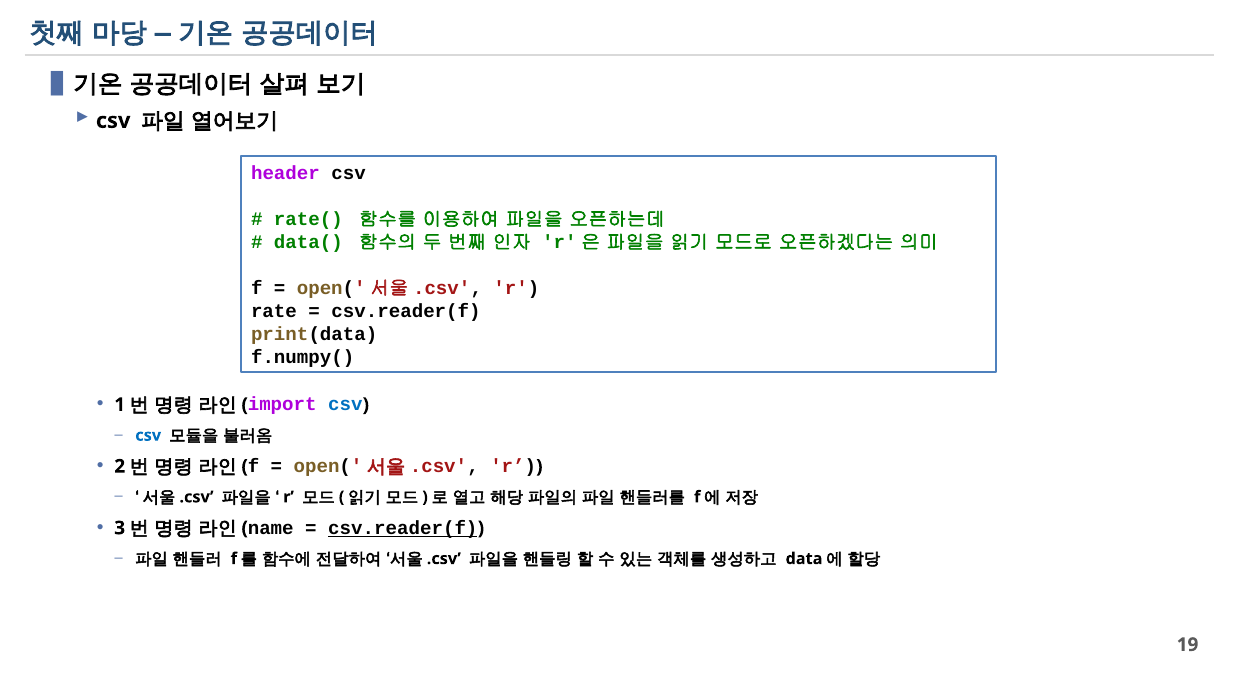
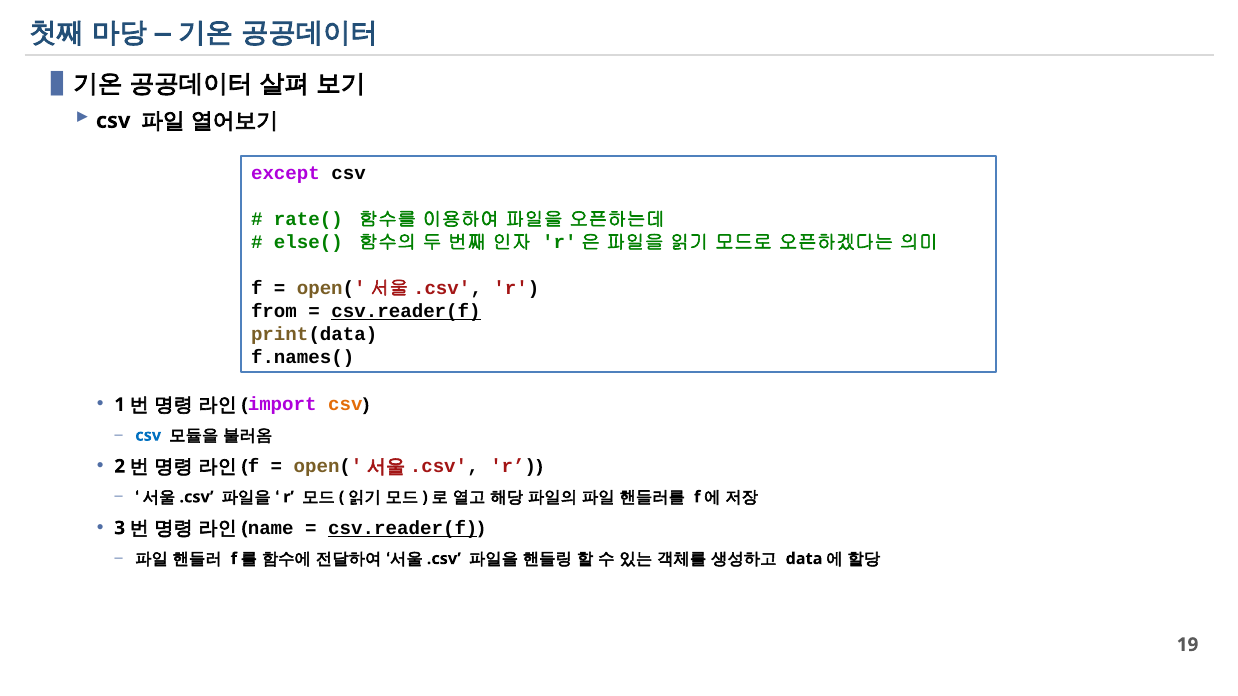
header: header -> except
data(: data( -> else(
rate: rate -> from
csv.reader(f at (406, 311) underline: none -> present
f.numpy(: f.numpy( -> f.names(
csv at (345, 405) colour: blue -> orange
